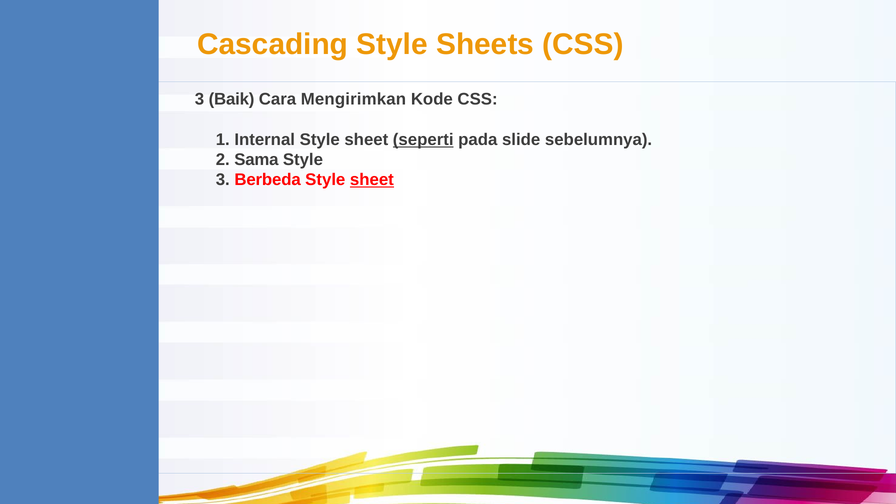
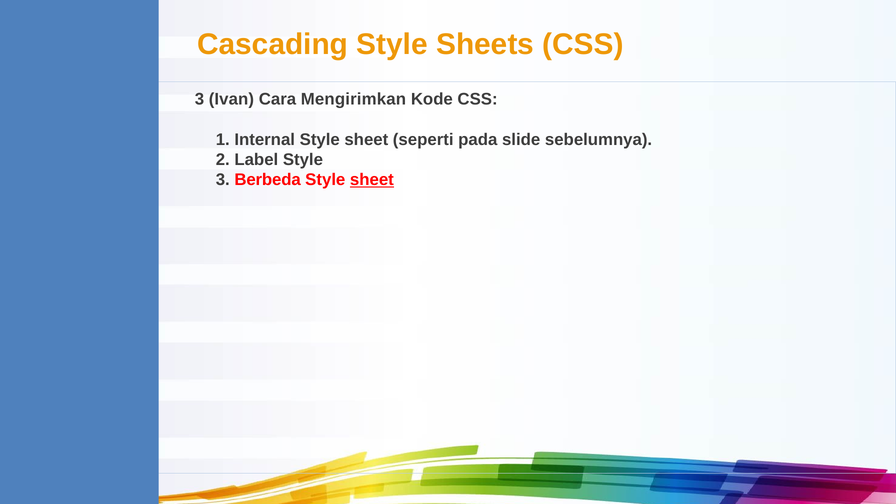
Baik: Baik -> Ivan
seperti underline: present -> none
Sama: Sama -> Label
